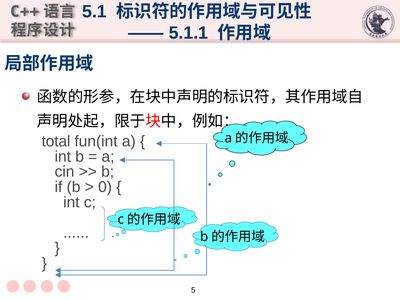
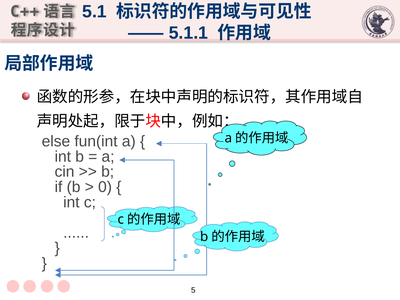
total: total -> else
